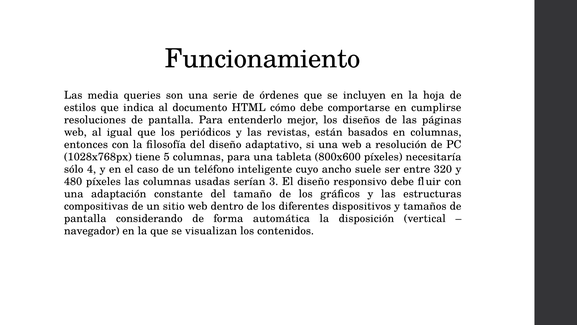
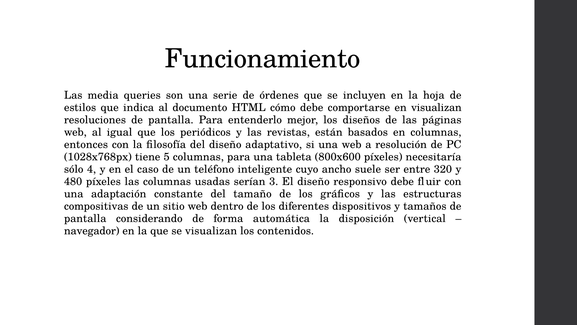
en cumplirse: cumplirse -> visualizan
